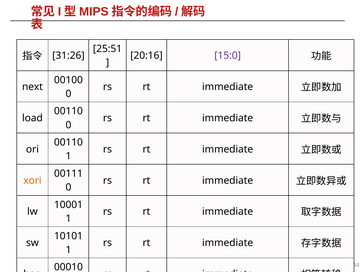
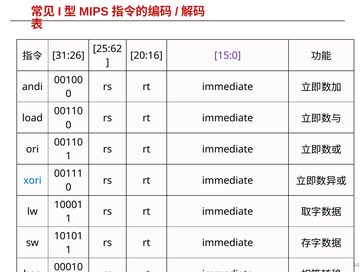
25:51: 25:51 -> 25:62
next: next -> andi
xori colour: orange -> blue
